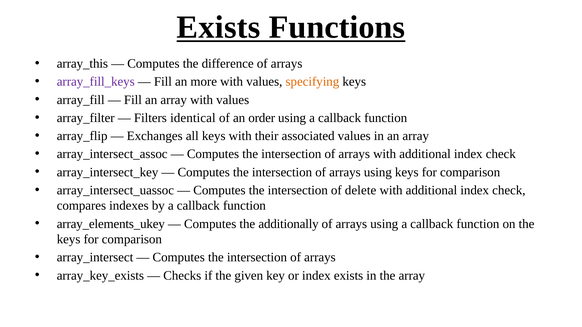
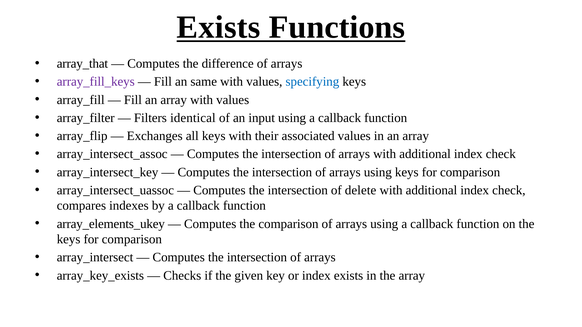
array_this: array_this -> array_that
more: more -> same
specifying colour: orange -> blue
order: order -> input
the additionally: additionally -> comparison
